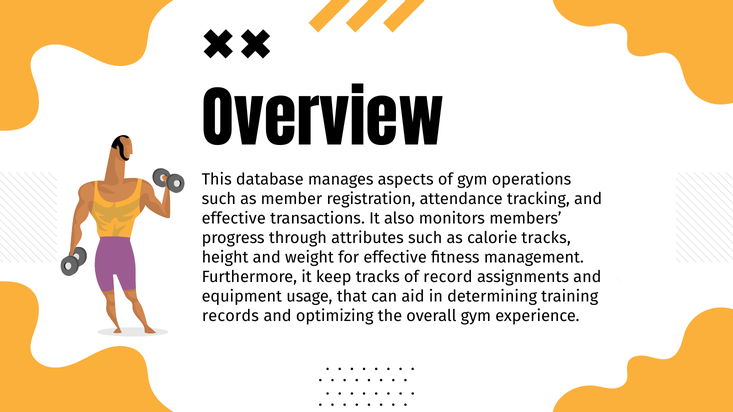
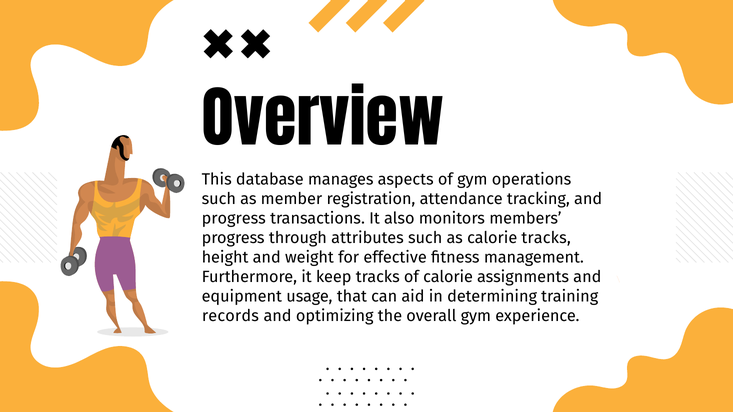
effective at (234, 218): effective -> progress
of record: record -> calorie
